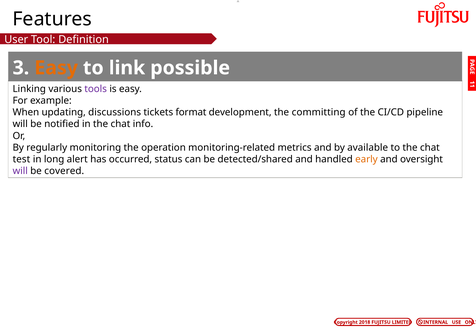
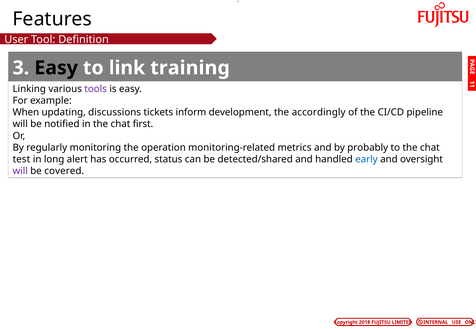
Easy at (56, 68) colour: orange -> black
possible: possible -> training
format: format -> inform
committing: committing -> accordingly
info: info -> first
available: available -> probably
early colour: orange -> blue
